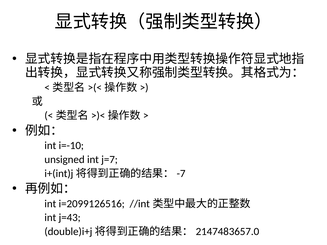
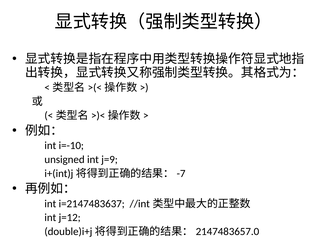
j=7: j=7 -> j=9
i=2099126516: i=2099126516 -> i=2147483637
j=43: j=43 -> j=12
